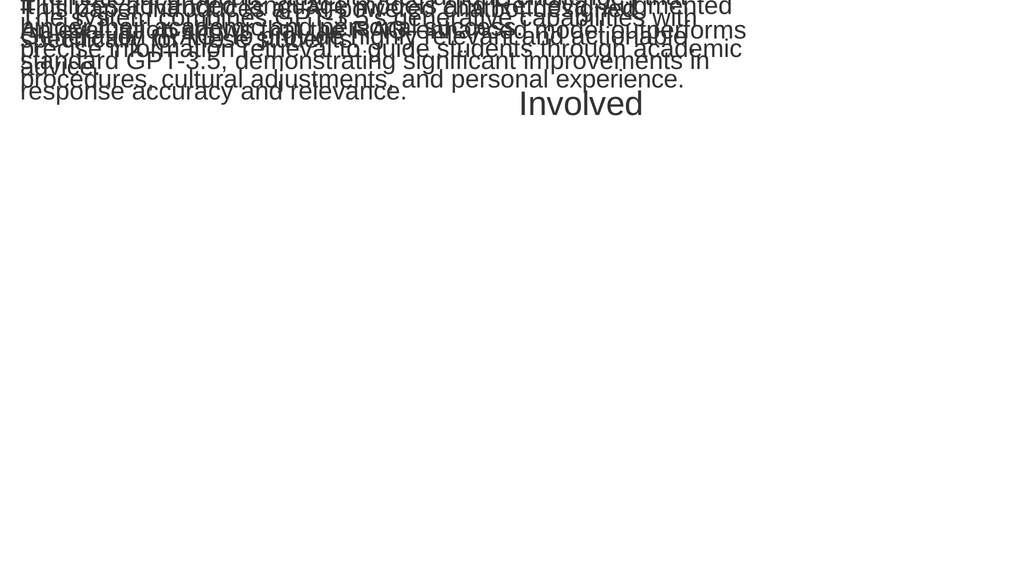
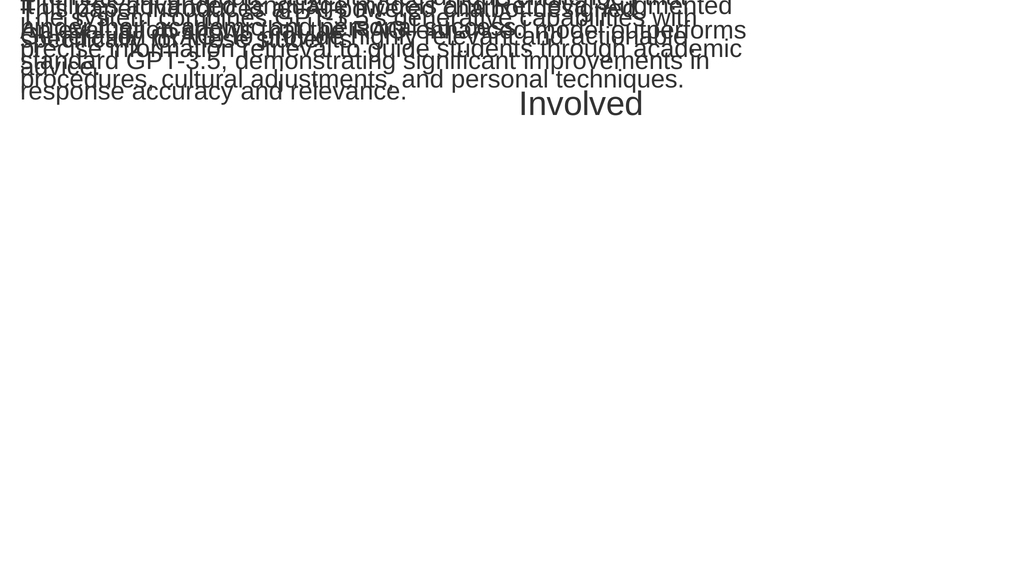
experience: experience -> techniques
